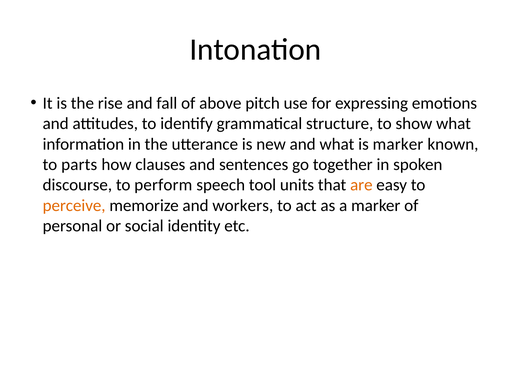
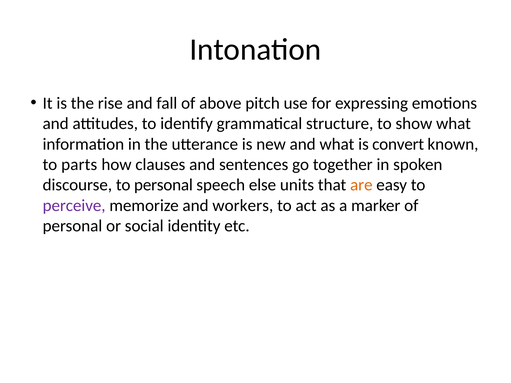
is marker: marker -> convert
to perform: perform -> personal
tool: tool -> else
perceive colour: orange -> purple
